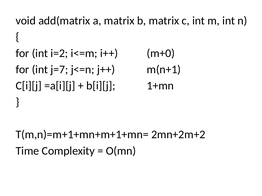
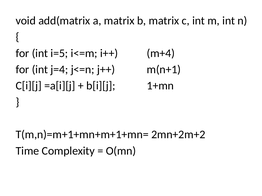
i=2: i=2 -> i=5
m+0: m+0 -> m+4
j=7: j=7 -> j=4
